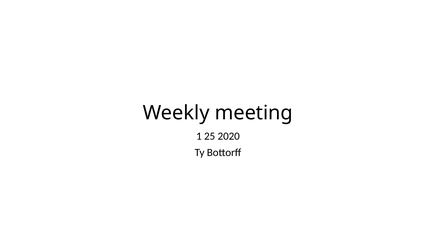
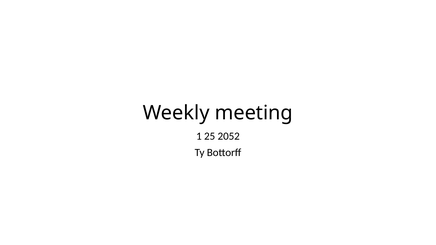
2020: 2020 -> 2052
